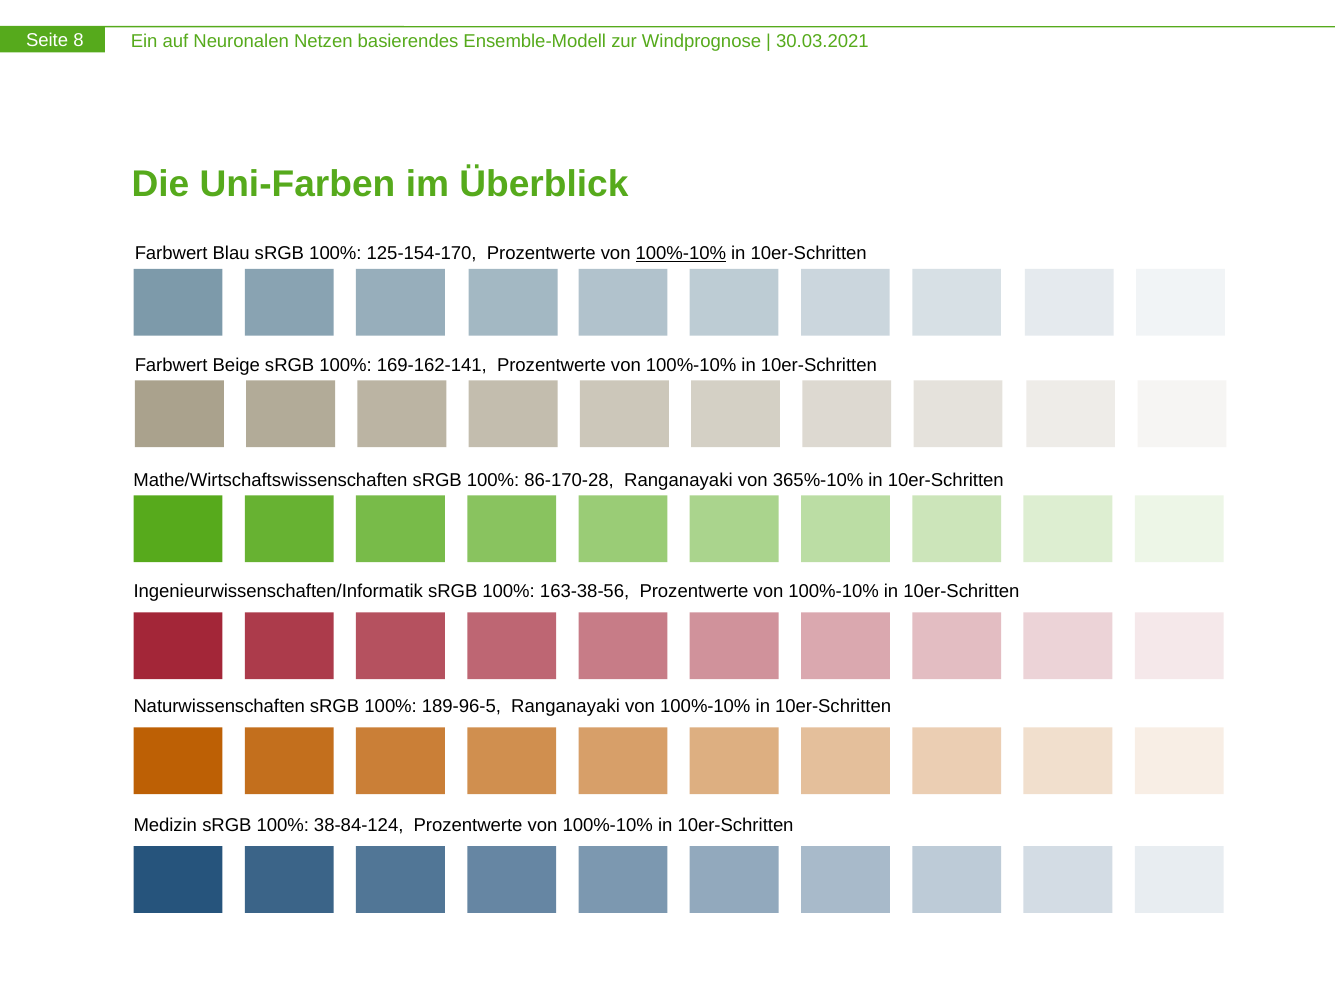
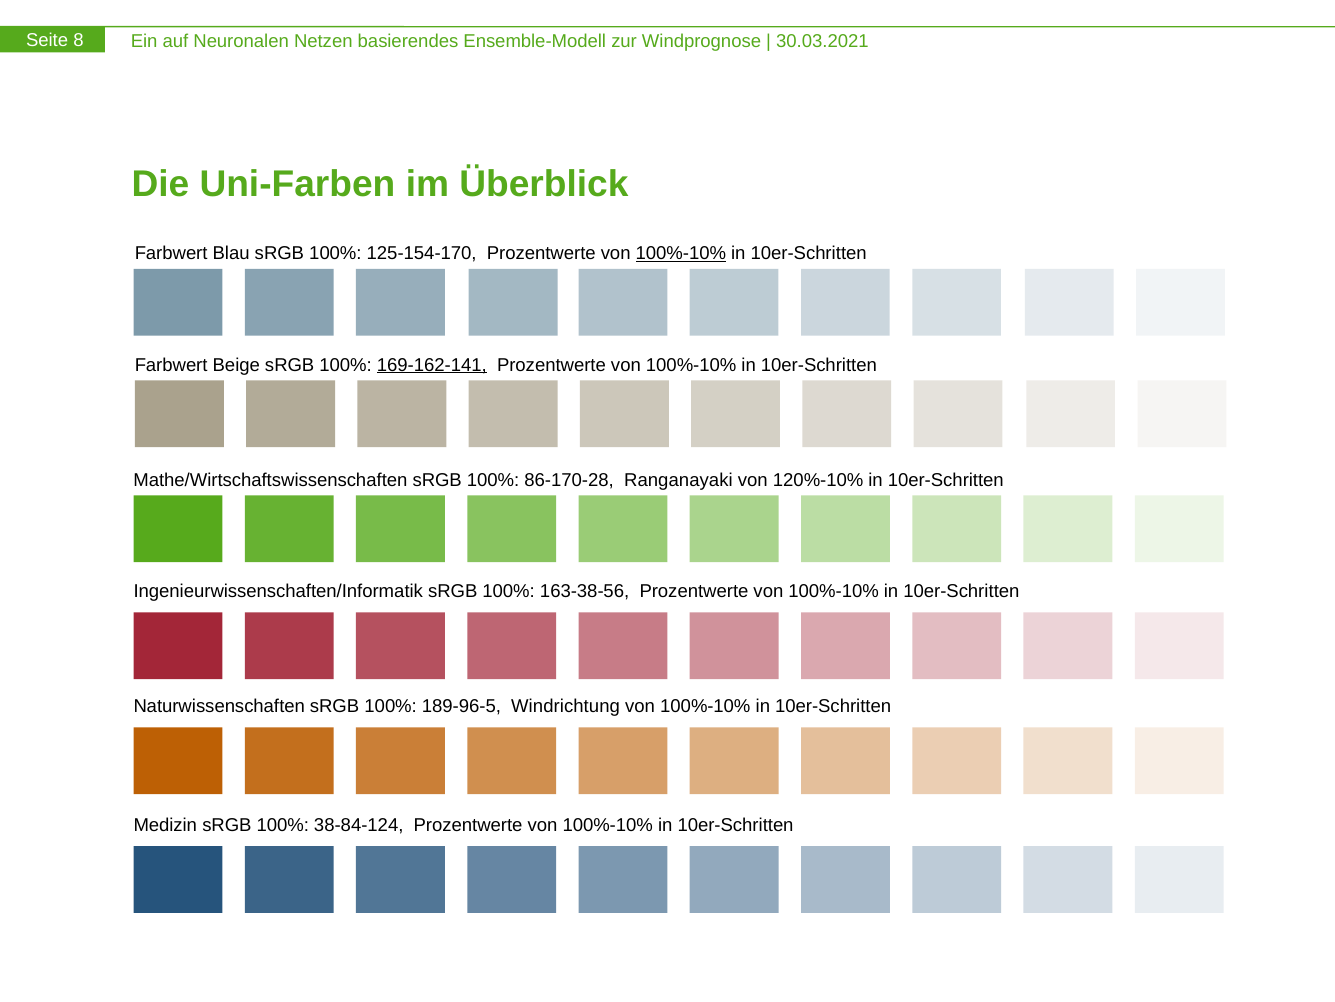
169-162-141 underline: none -> present
365%-10%: 365%-10% -> 120%-10%
189-96-5 Ranganayaki: Ranganayaki -> Windrichtung
